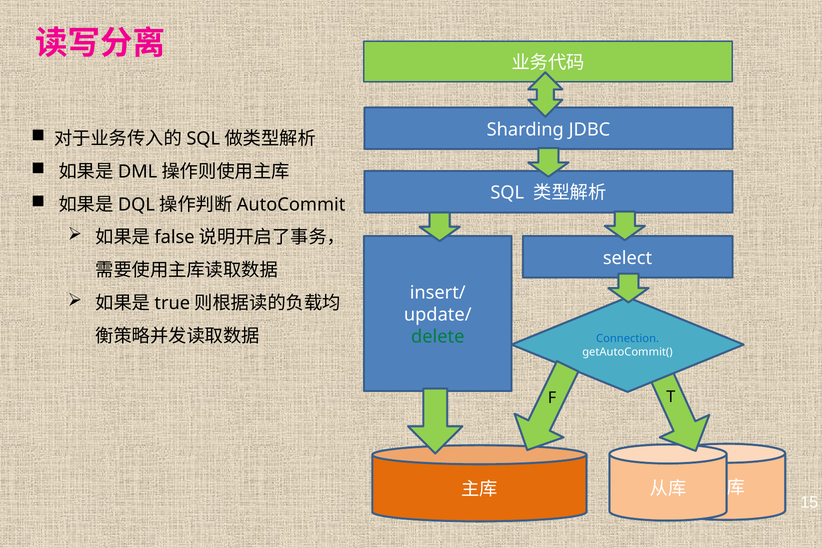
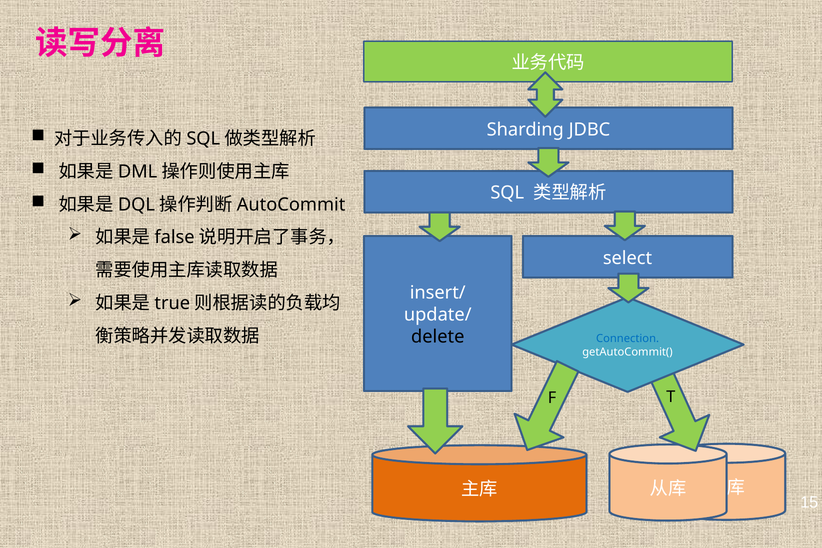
delete colour: green -> black
